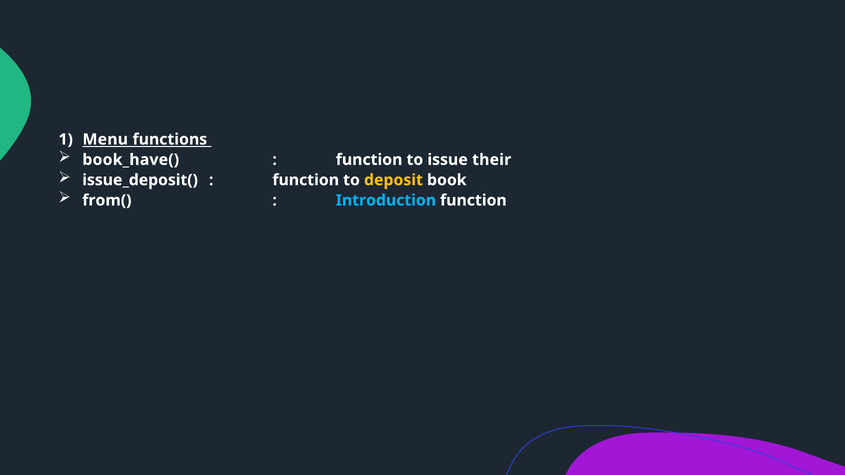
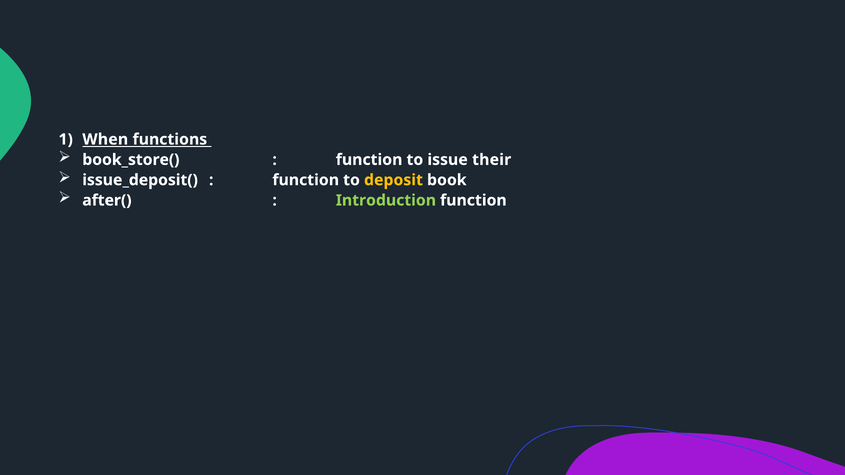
Menu: Menu -> When
book_have(: book_have( -> book_store(
from(: from( -> after(
Introduction colour: light blue -> light green
